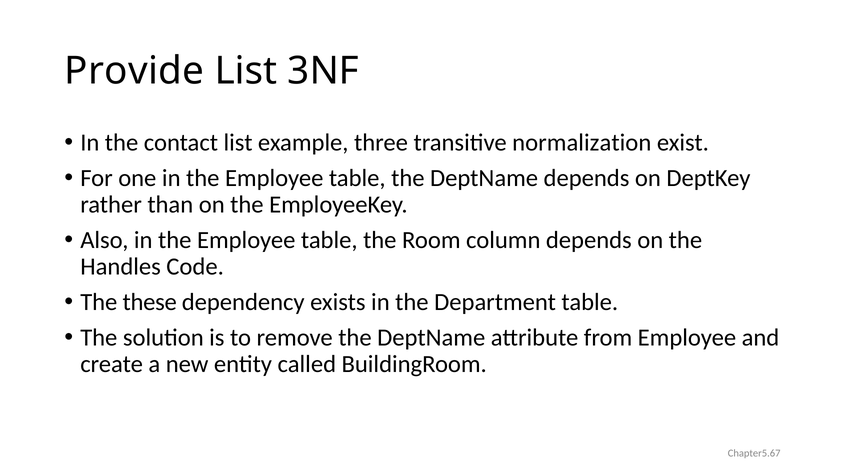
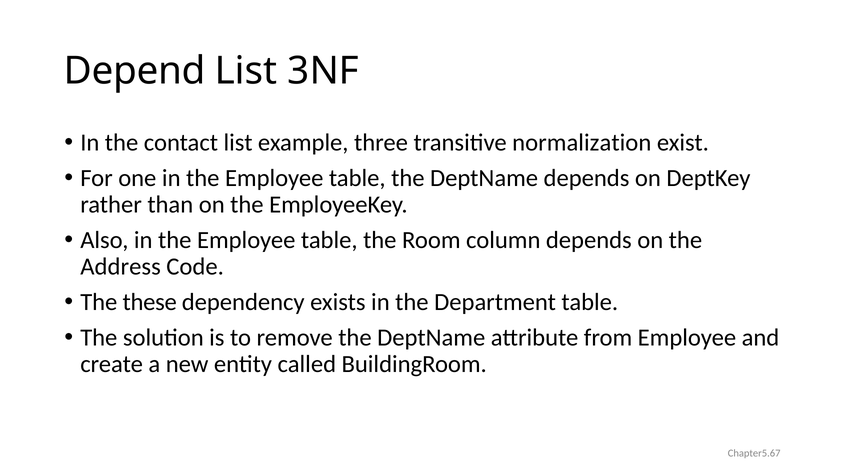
Provide: Provide -> Depend
Handles: Handles -> Address
